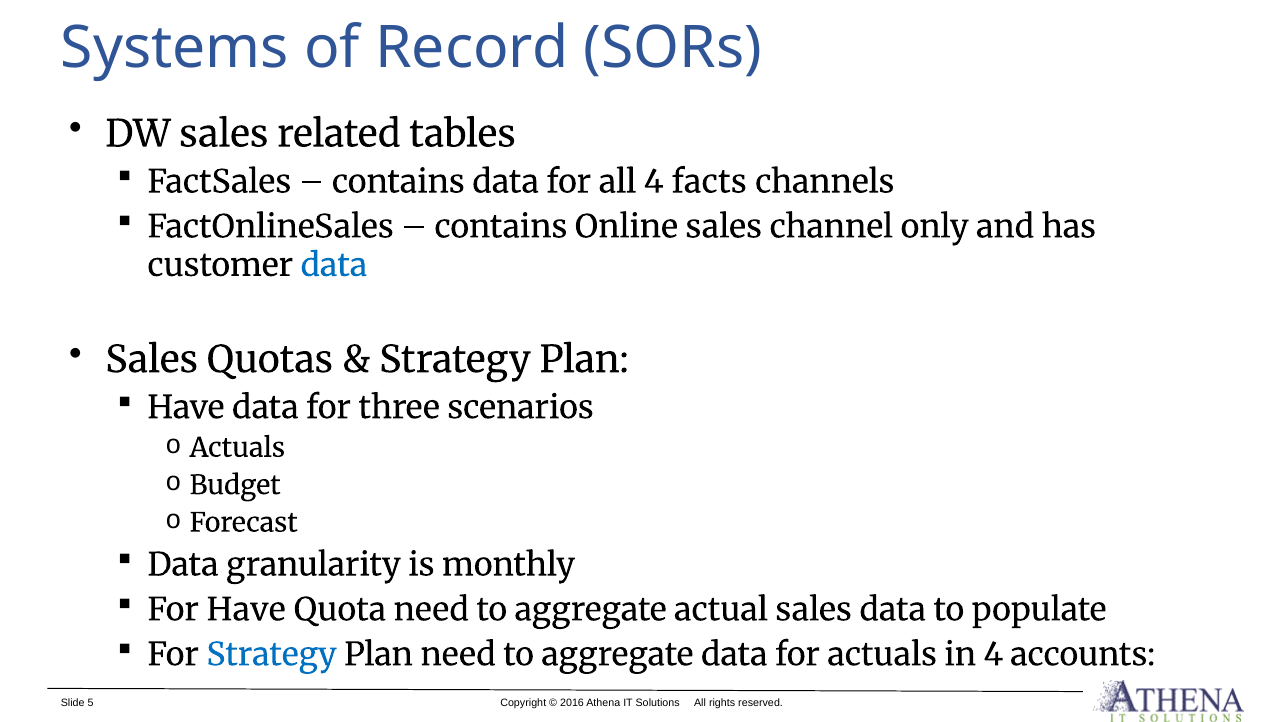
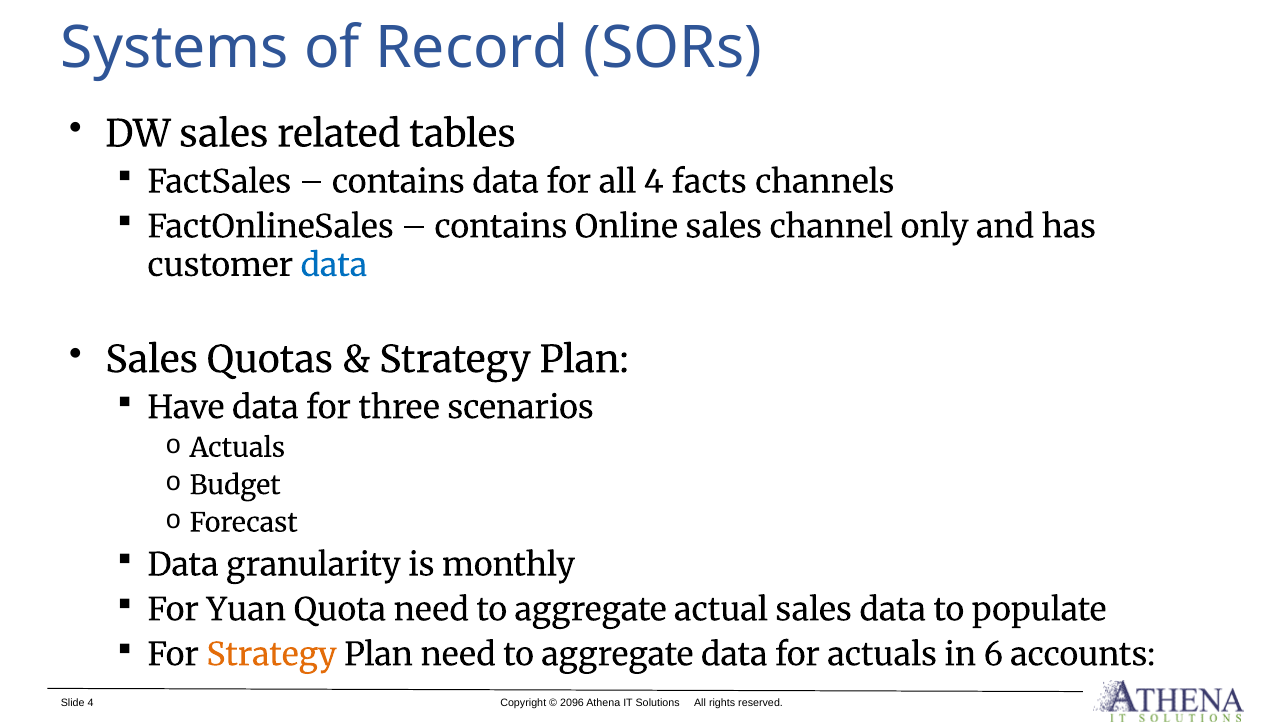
For Have: Have -> Yuan
Strategy at (272, 655) colour: blue -> orange
in 4: 4 -> 6
Slide 5: 5 -> 4
2016: 2016 -> 2096
